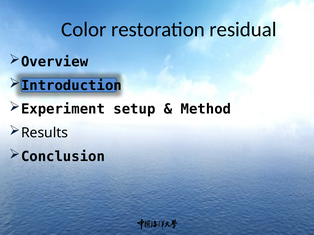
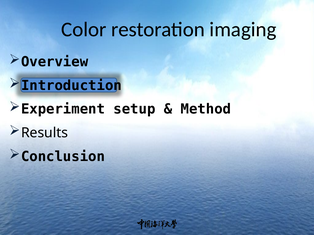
residual: residual -> imaging
